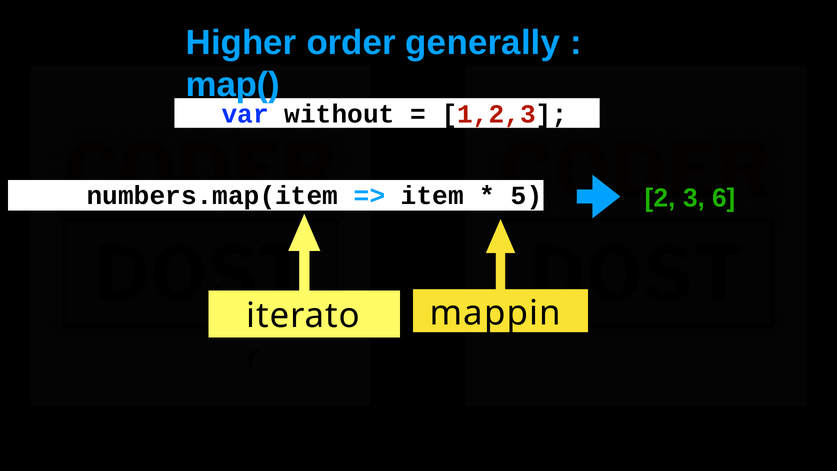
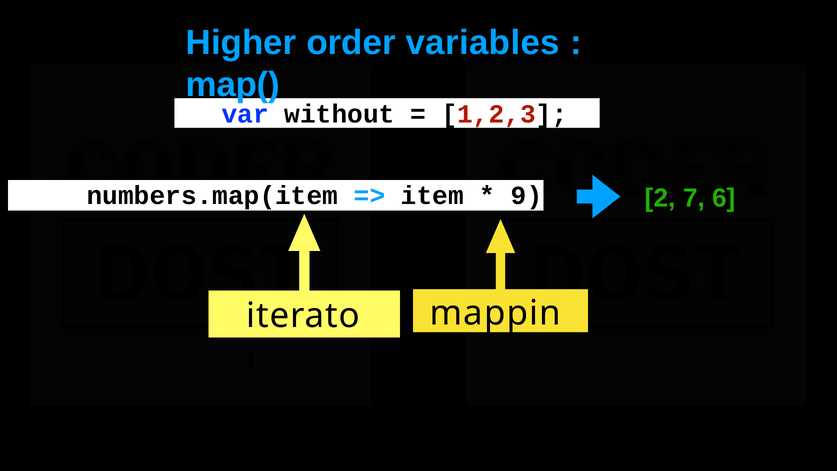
generally: generally -> variables
3: 3 -> 7
5: 5 -> 9
